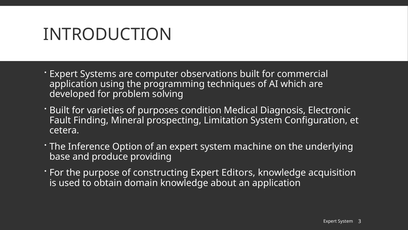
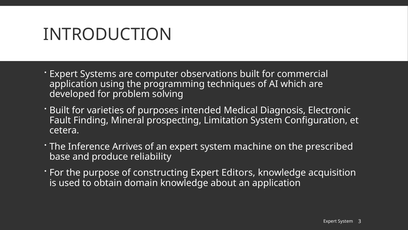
condition: condition -> intended
Option: Option -> Arrives
underlying: underlying -> prescribed
providing: providing -> reliability
